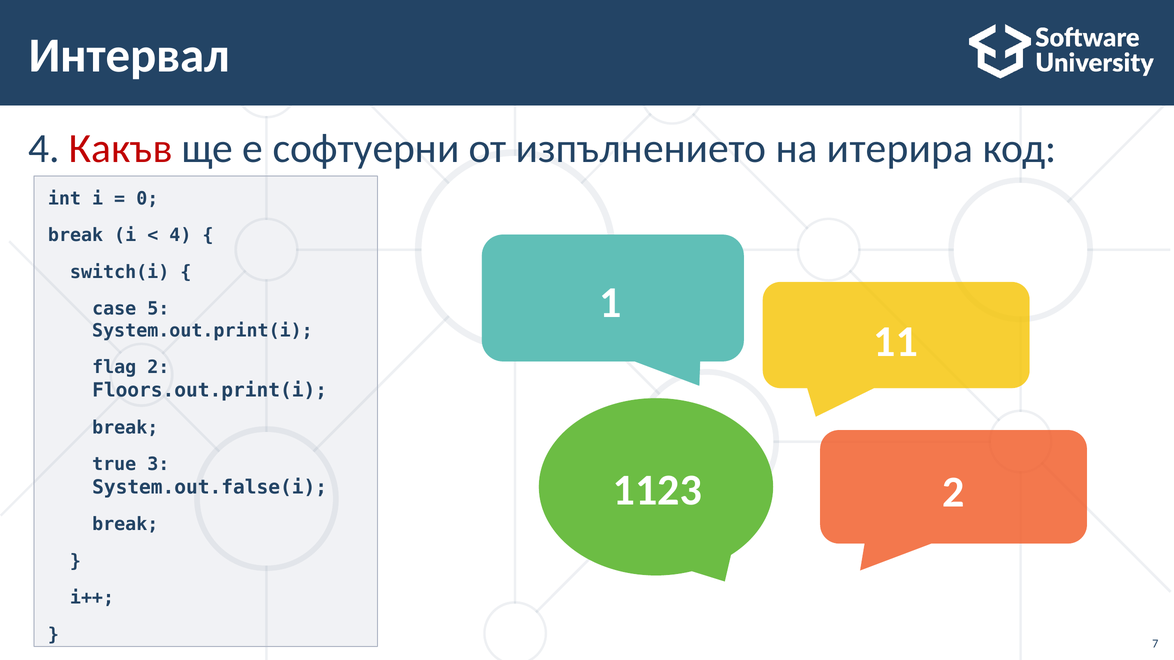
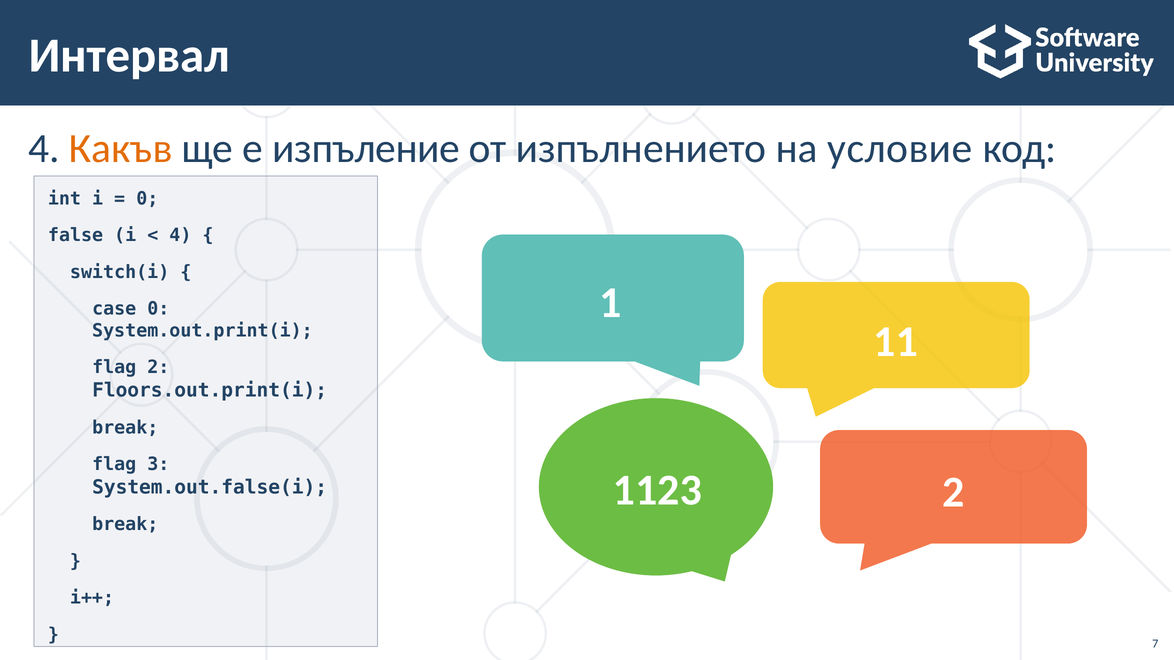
Какъв colour: red -> orange
софтуерни: софтуерни -> изпъление
итерира: итерира -> условие
break at (76, 235): break -> false
case 5: 5 -> 0
true at (114, 465): true -> flag
